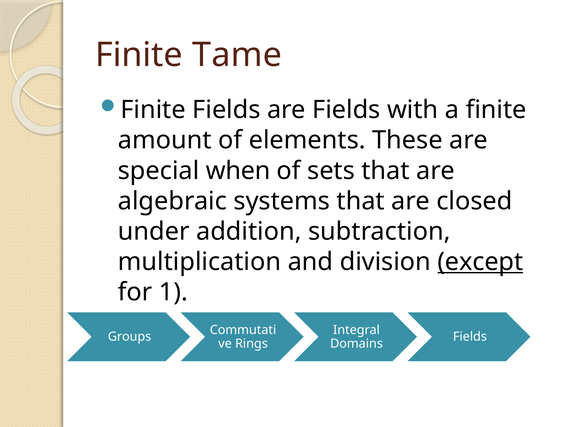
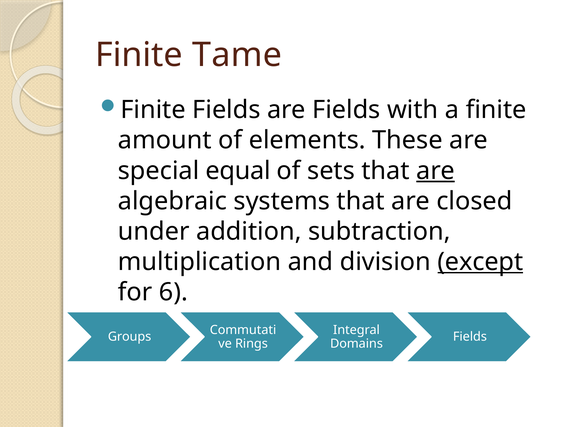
when: when -> equal
are at (436, 171) underline: none -> present
1: 1 -> 6
